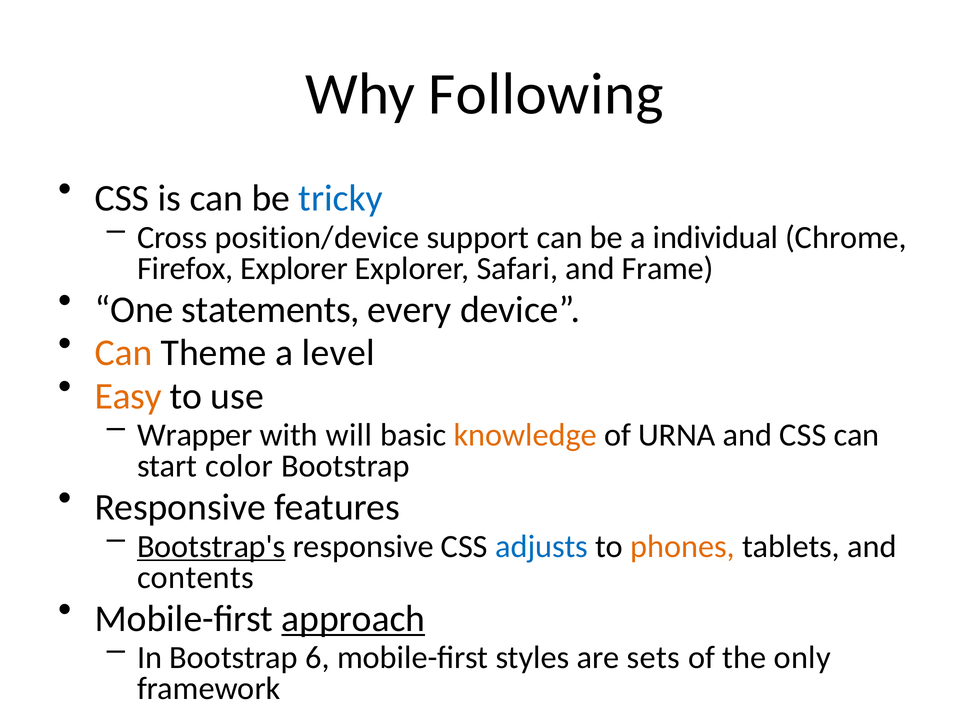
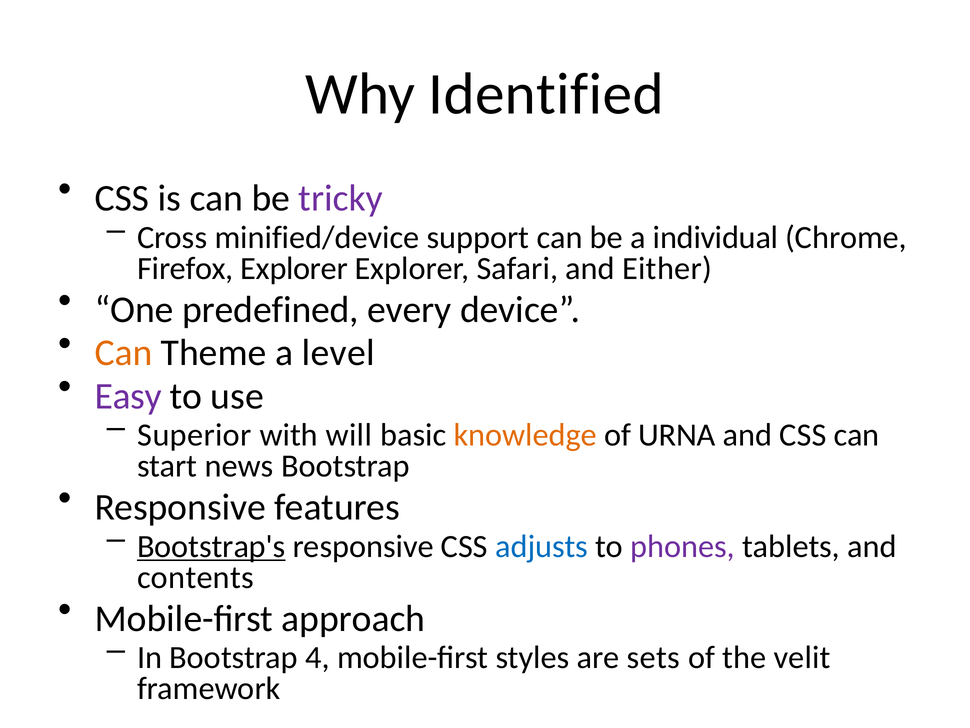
Following: Following -> Identified
tricky colour: blue -> purple
position/device: position/device -> minified/device
Frame: Frame -> Either
statements: statements -> predefined
Easy colour: orange -> purple
Wrapper: Wrapper -> Superior
color: color -> news
phones colour: orange -> purple
approach underline: present -> none
6: 6 -> 4
only: only -> velit
